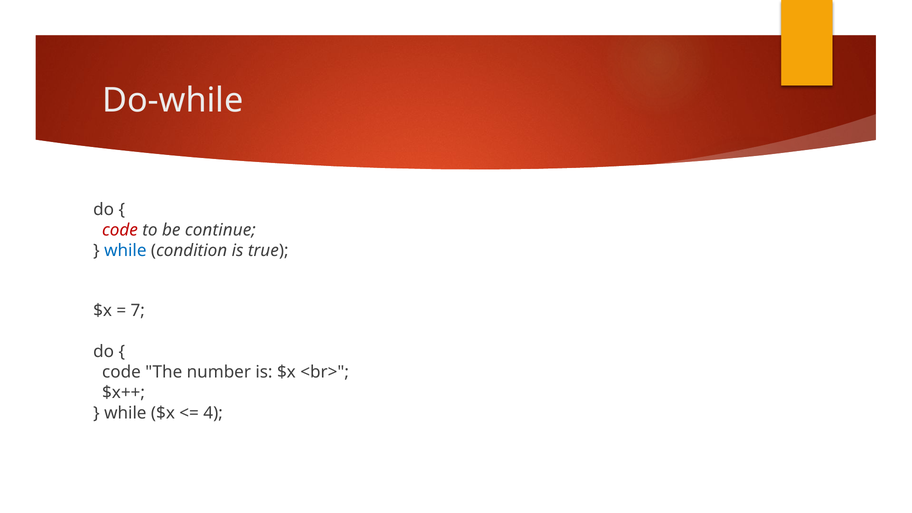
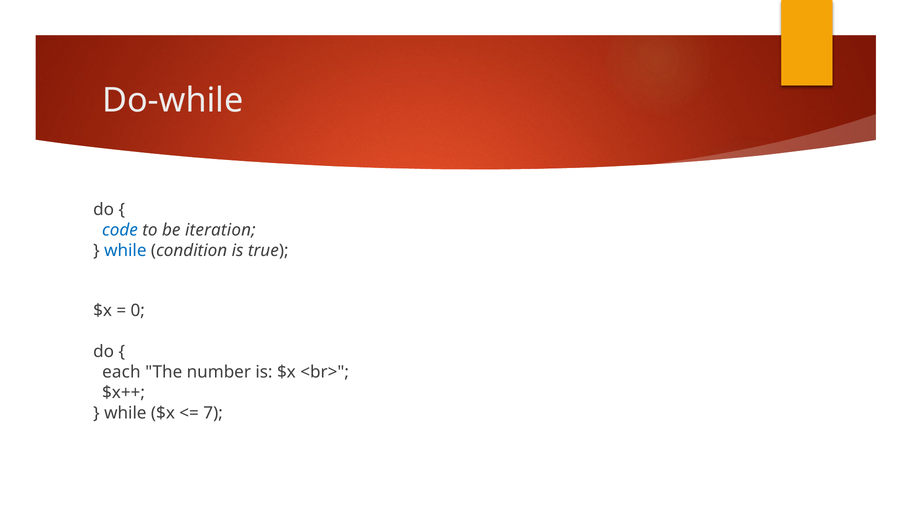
code at (120, 230) colour: red -> blue
continue: continue -> iteration
7: 7 -> 0
code at (121, 372): code -> each
4: 4 -> 7
